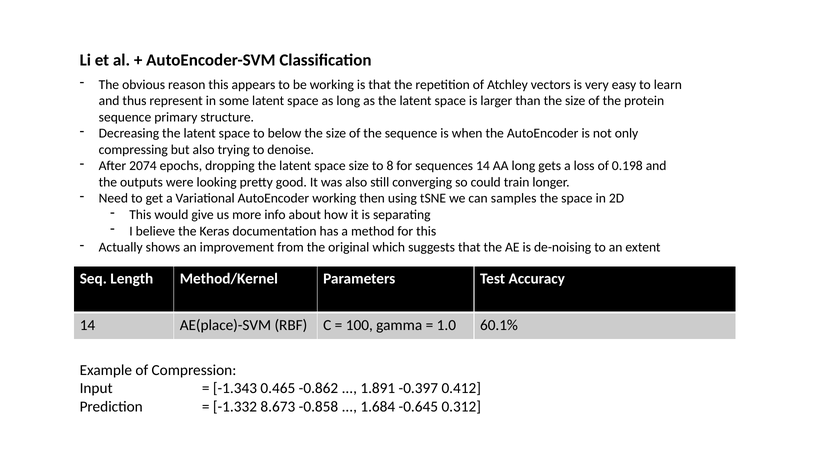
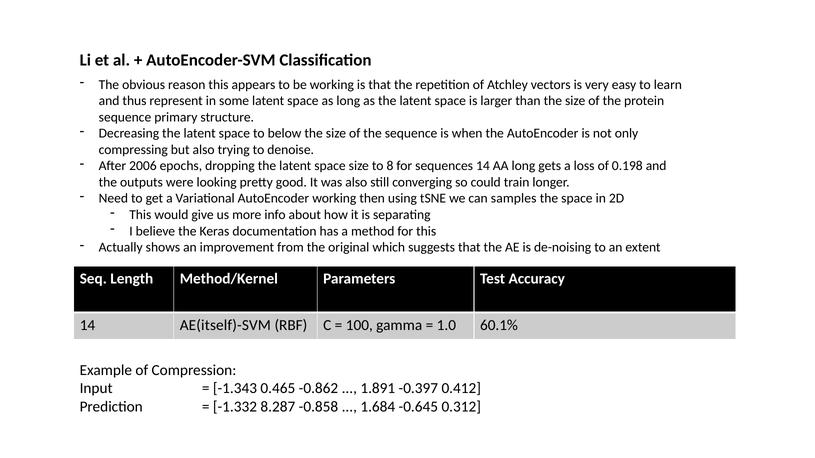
2074: 2074 -> 2006
AE(place)-SVM: AE(place)-SVM -> AE(itself)-SVM
8.673: 8.673 -> 8.287
